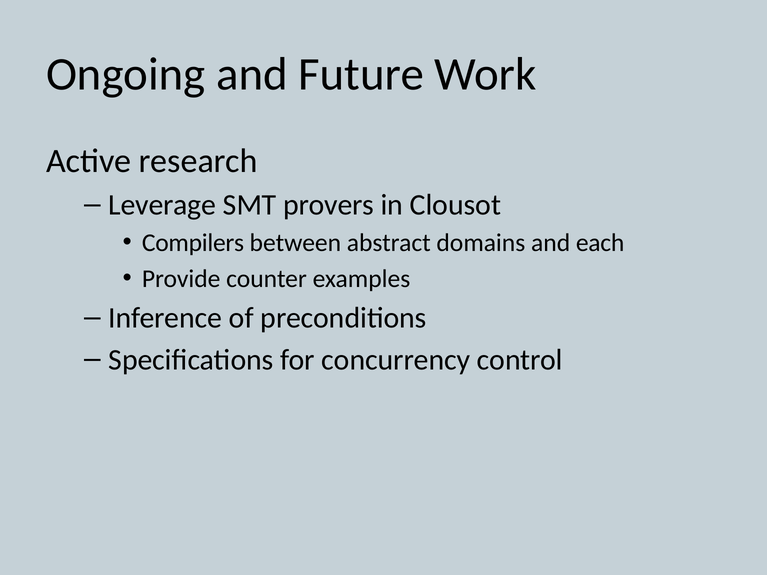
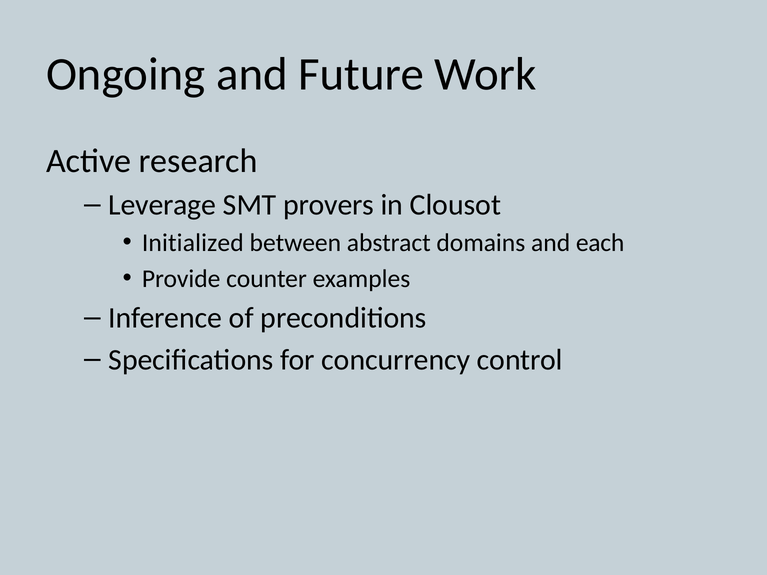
Compilers: Compilers -> Initialized
